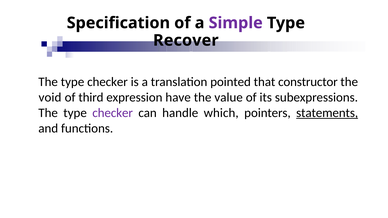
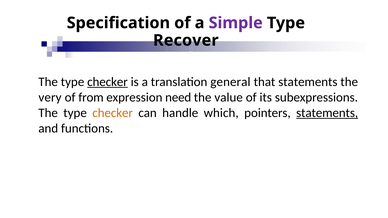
checker at (107, 82) underline: none -> present
pointed: pointed -> general
that constructor: constructor -> statements
void: void -> very
third: third -> from
have: have -> need
checker at (113, 113) colour: purple -> orange
